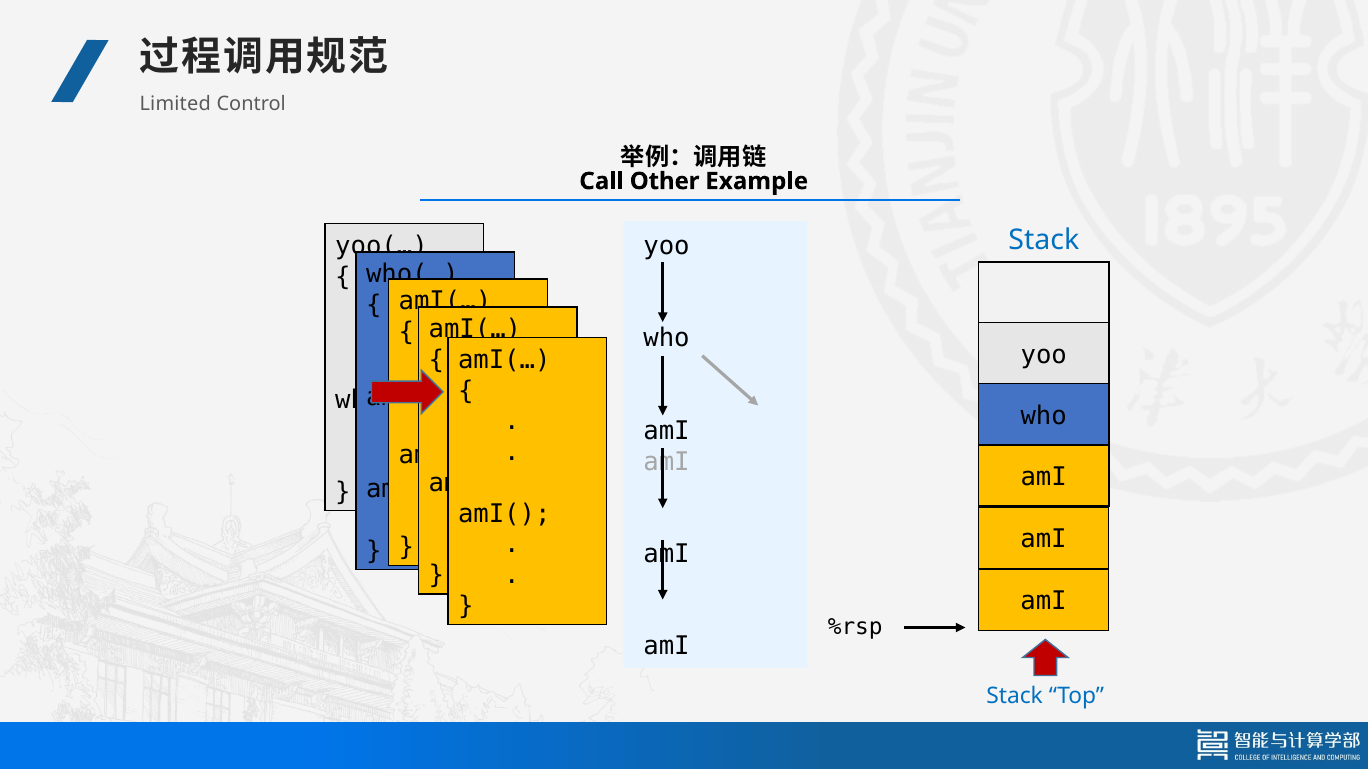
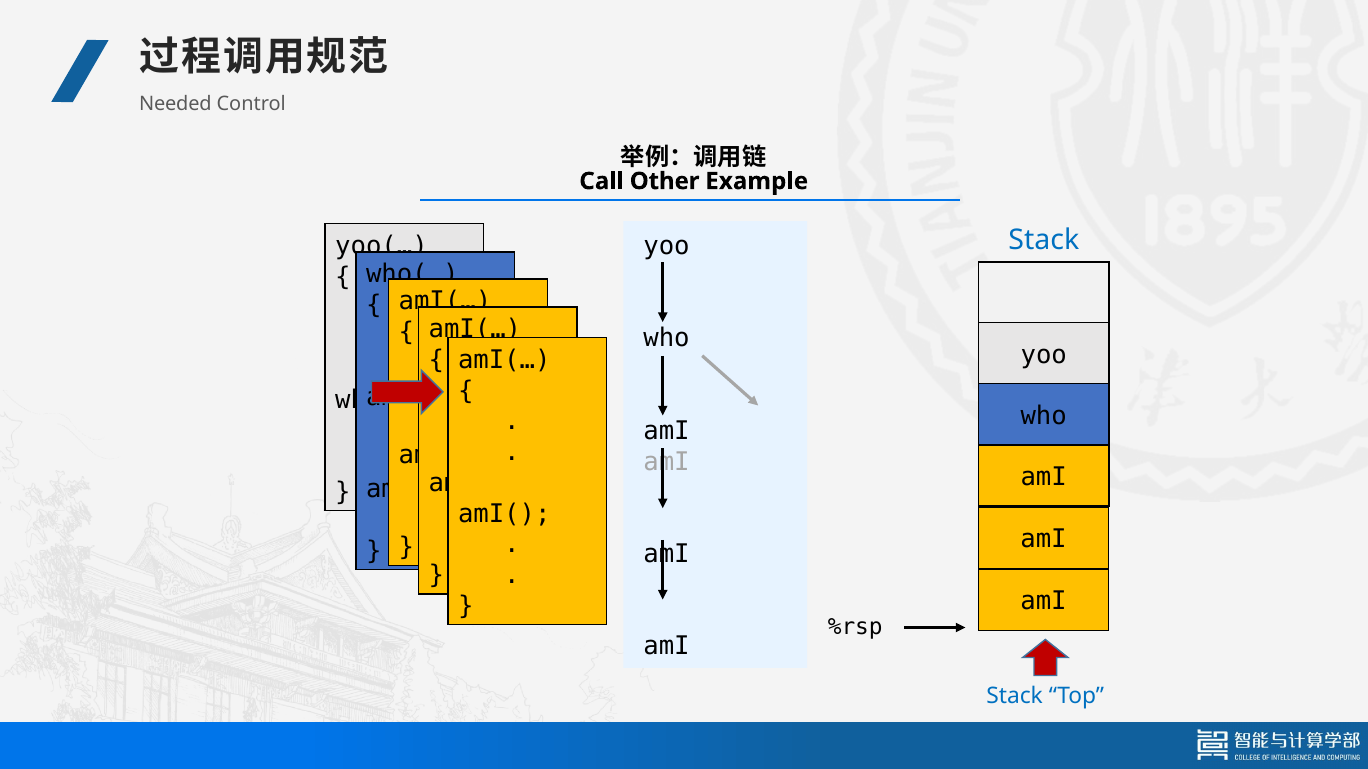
Limited: Limited -> Needed
